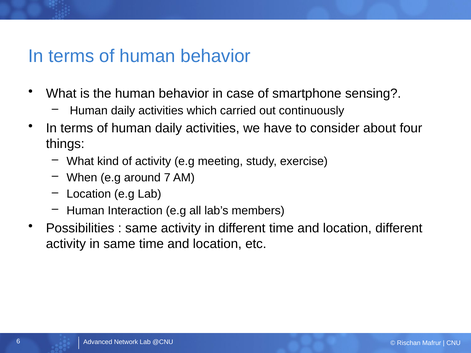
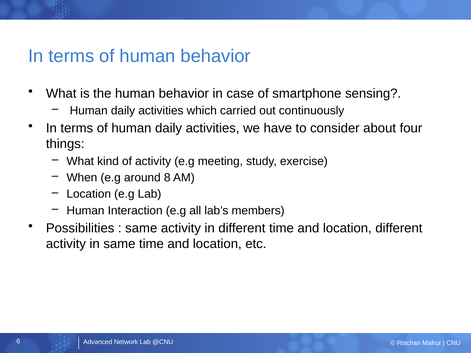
7: 7 -> 8
